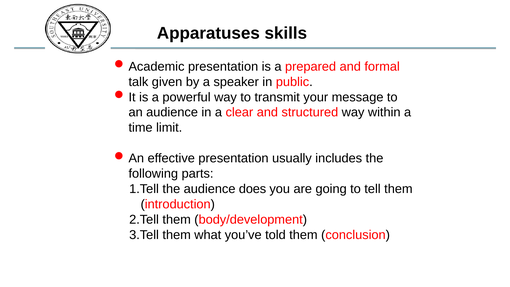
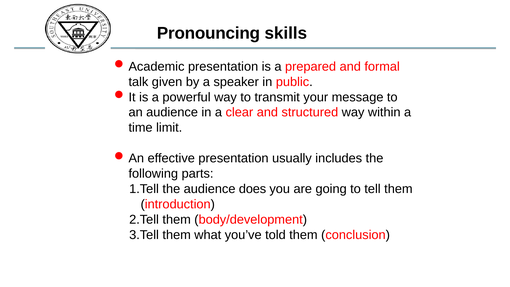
Apparatuses: Apparatuses -> Pronouncing
